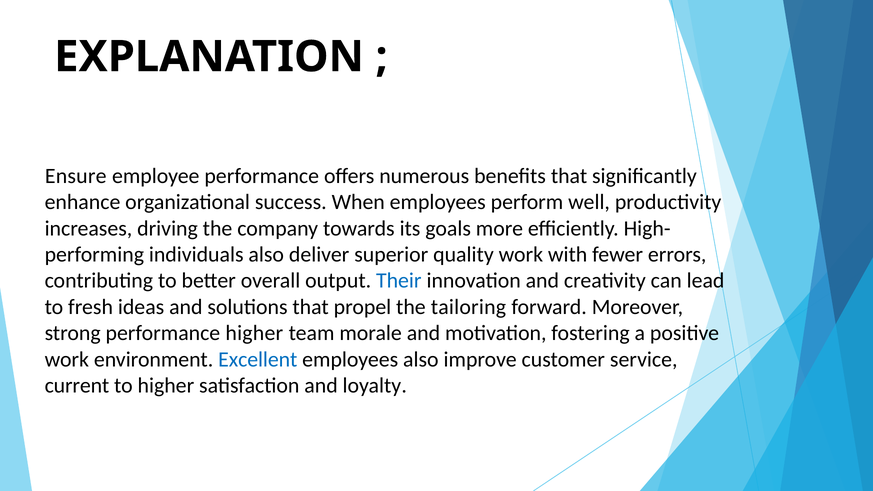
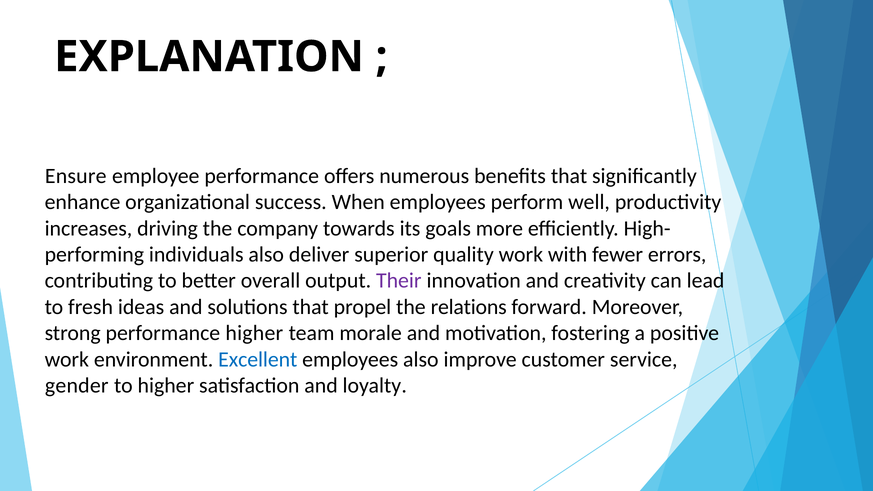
Their colour: blue -> purple
tailoring: tailoring -> relations
current: current -> gender
